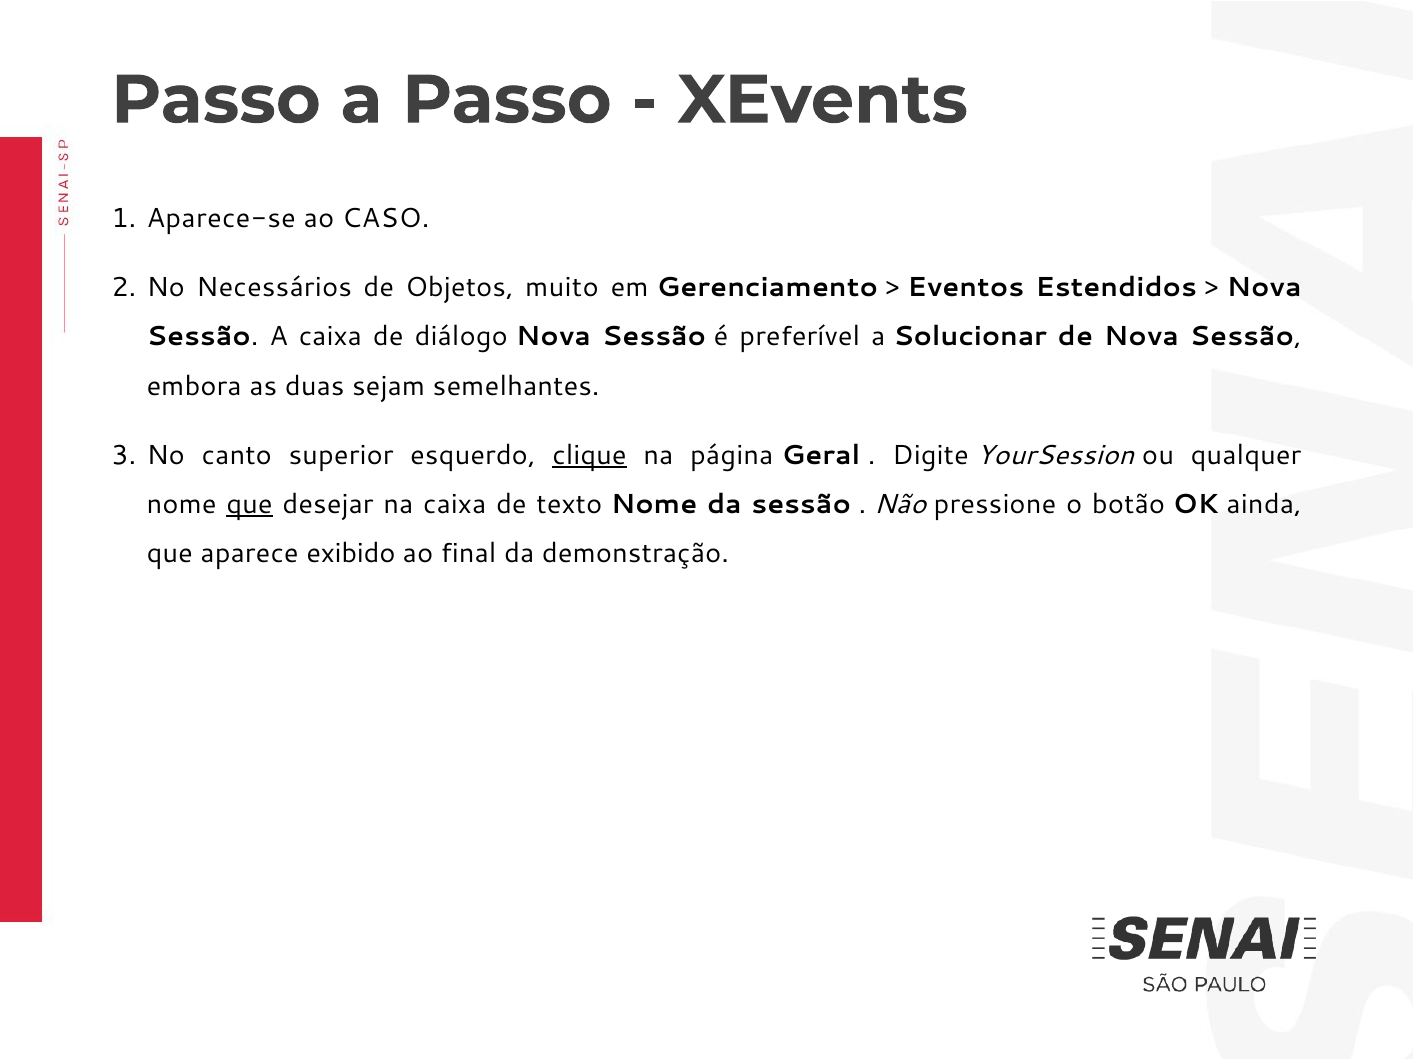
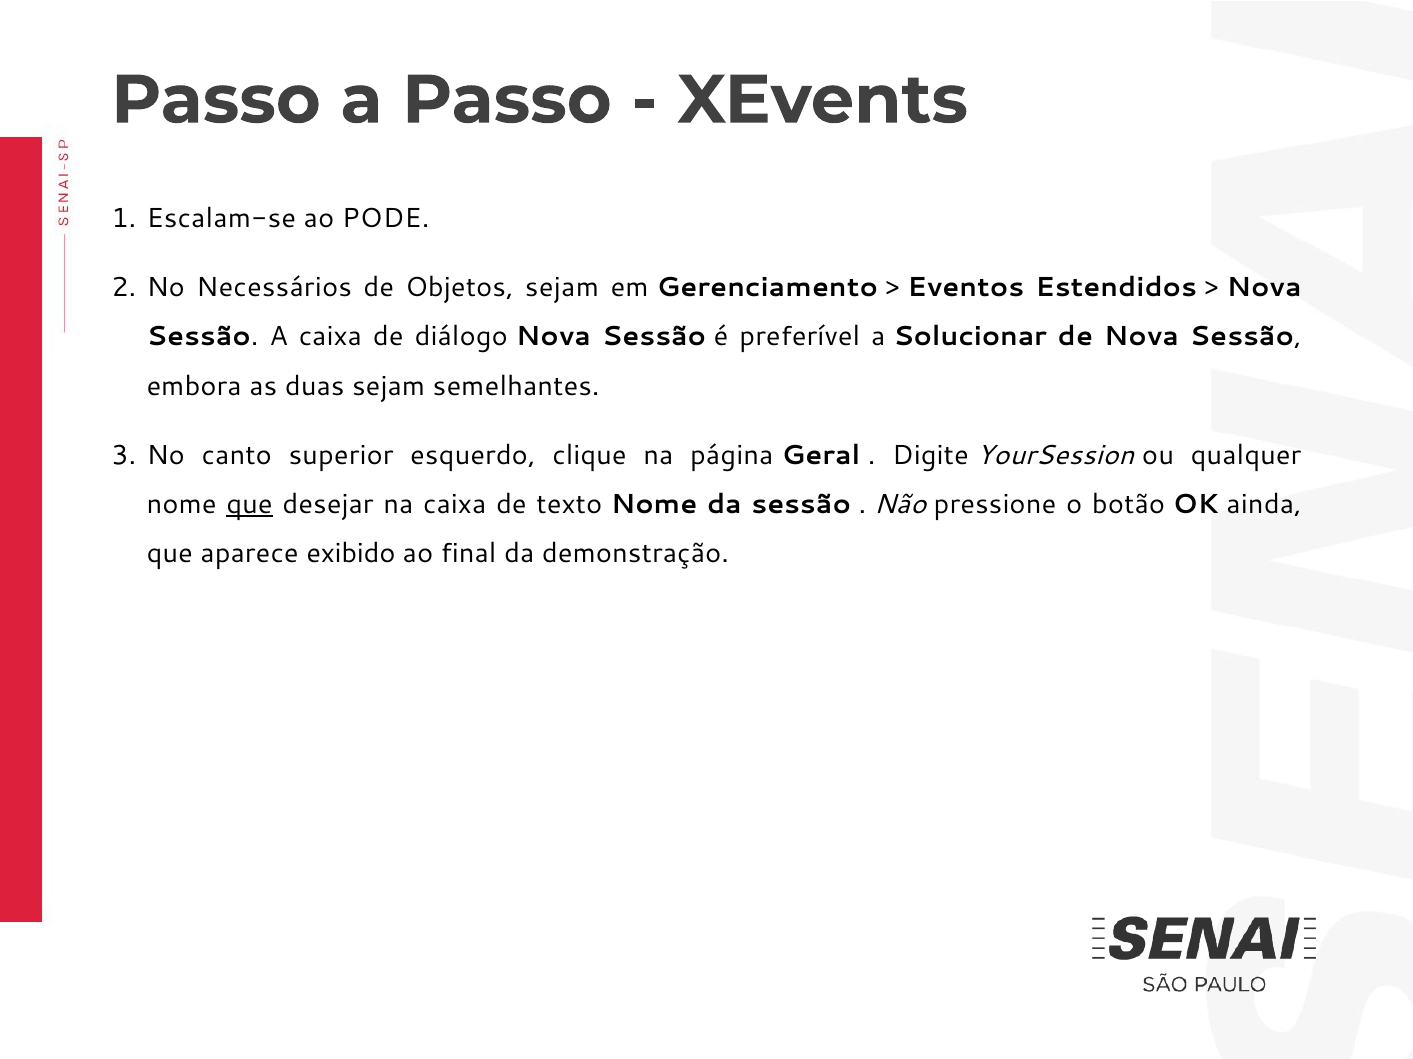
Aparece-se: Aparece-se -> Escalam-se
CASO: CASO -> PODE
Objetos muito: muito -> sejam
clique underline: present -> none
